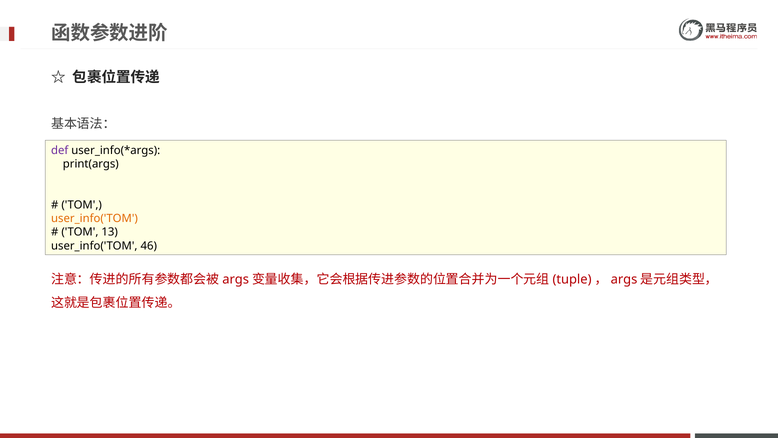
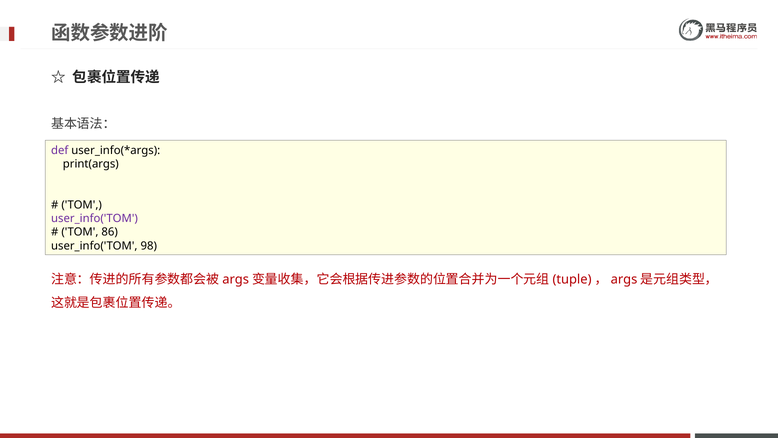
user_info('TOM at (94, 218) colour: orange -> purple
13: 13 -> 86
46: 46 -> 98
